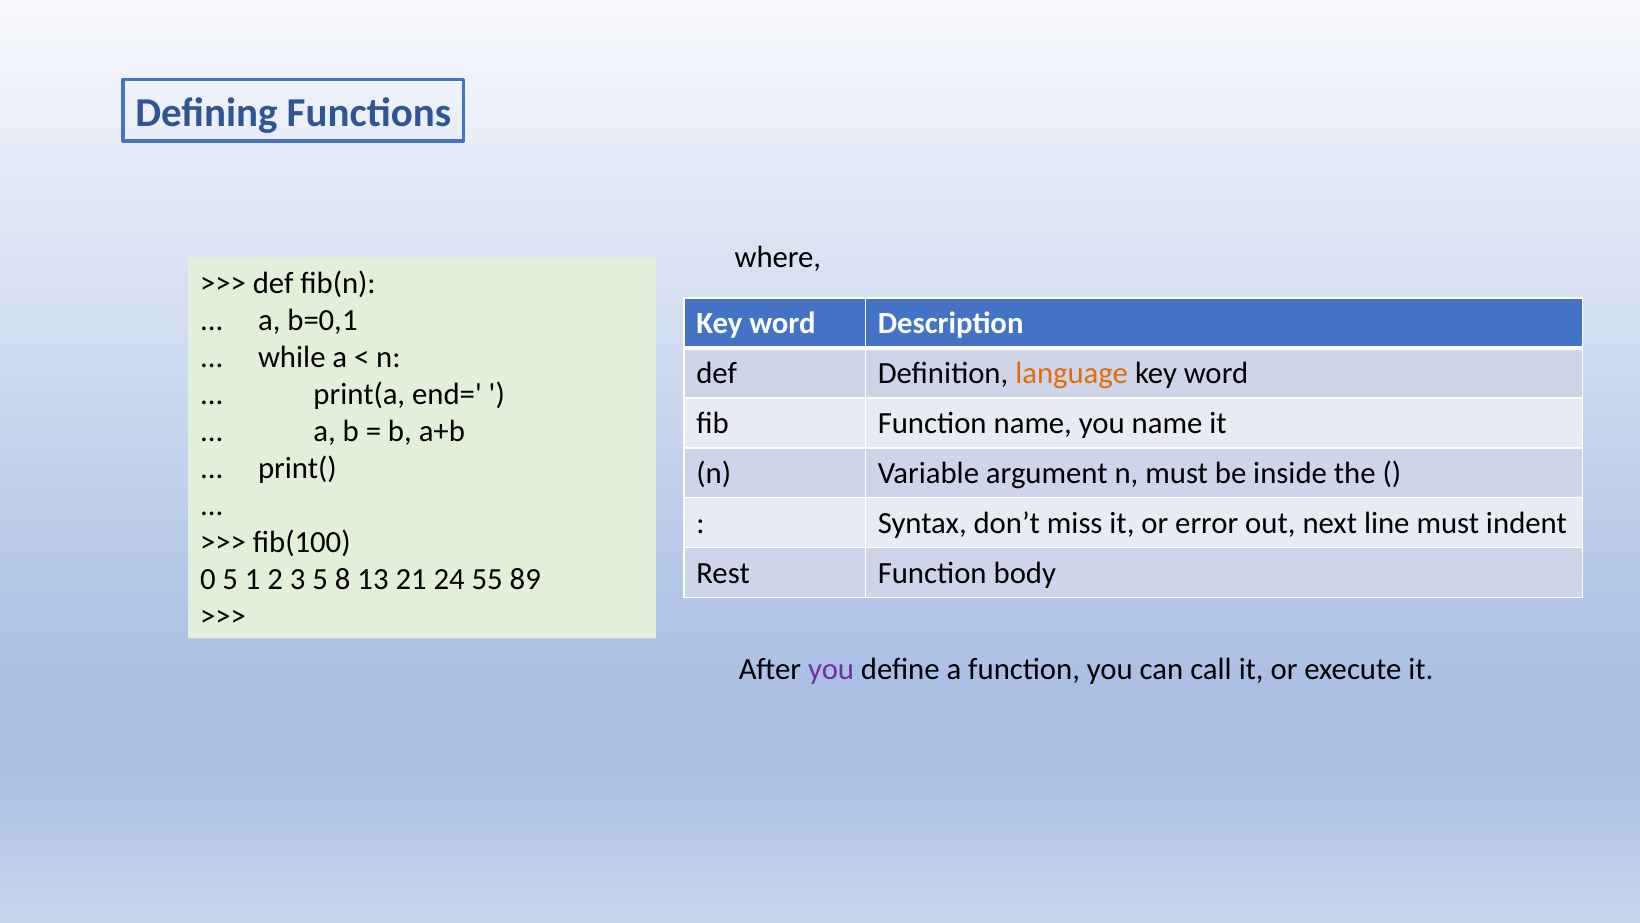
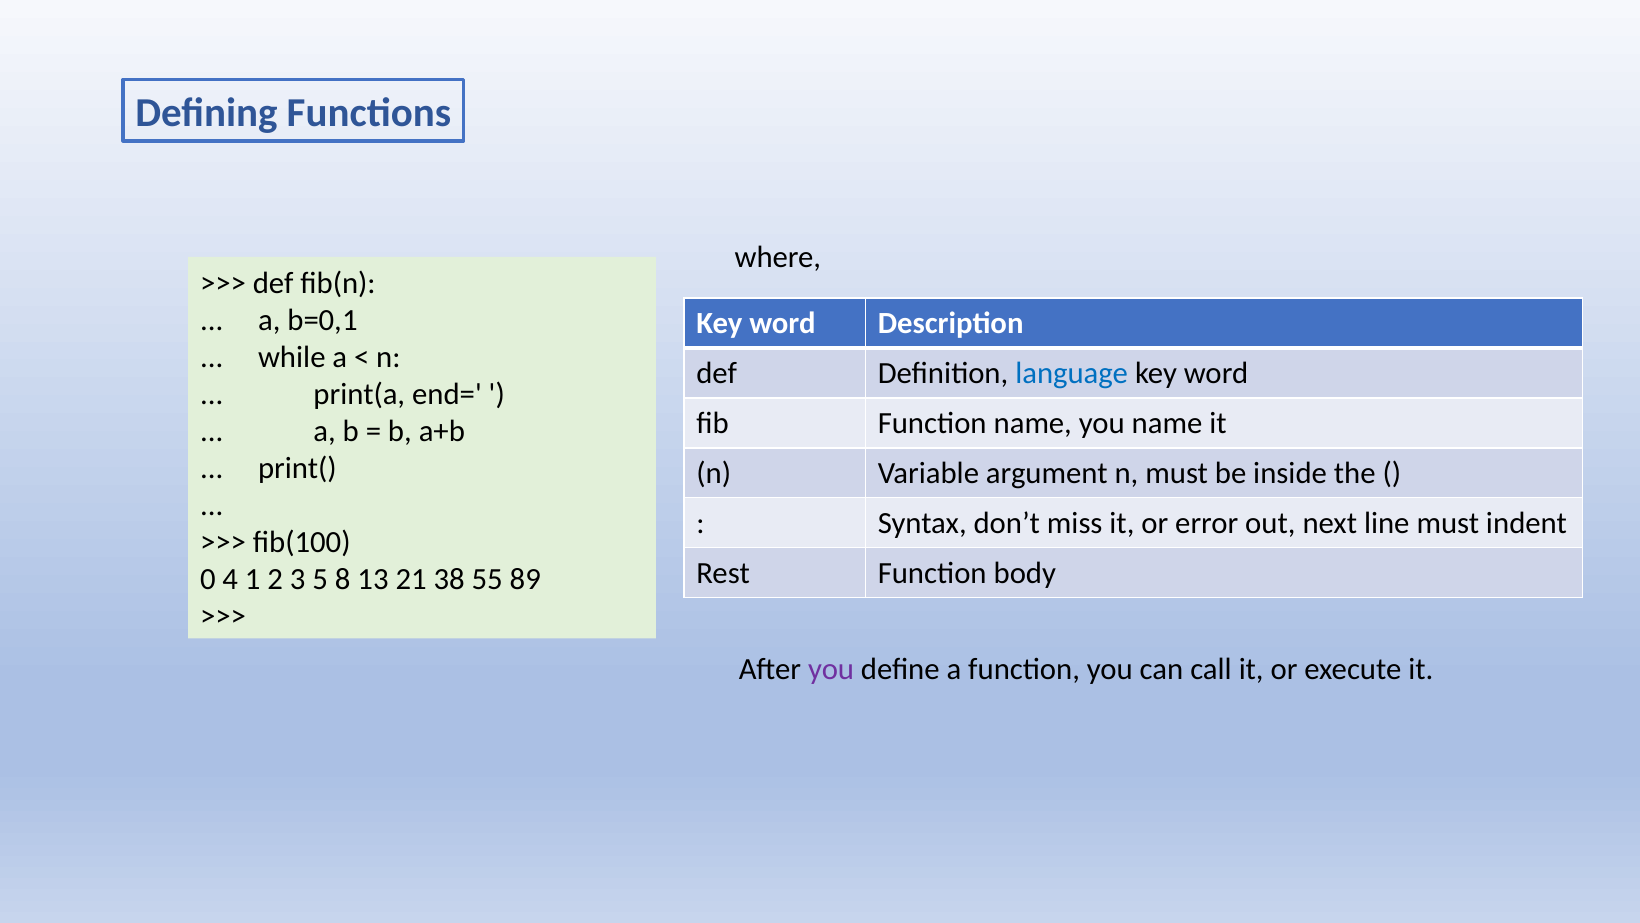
language colour: orange -> blue
0 5: 5 -> 4
24: 24 -> 38
